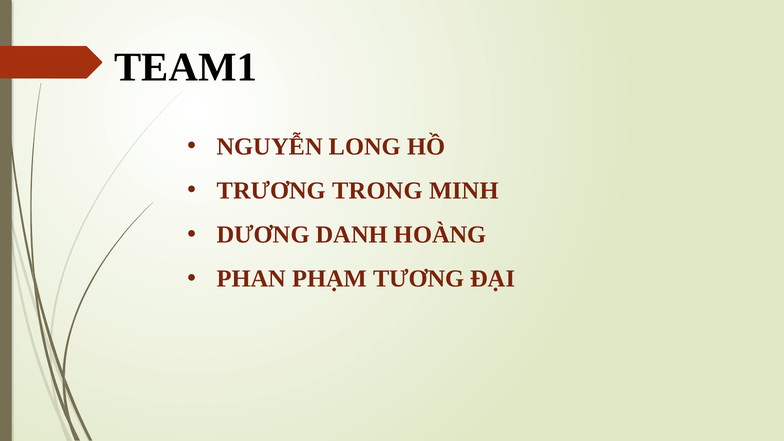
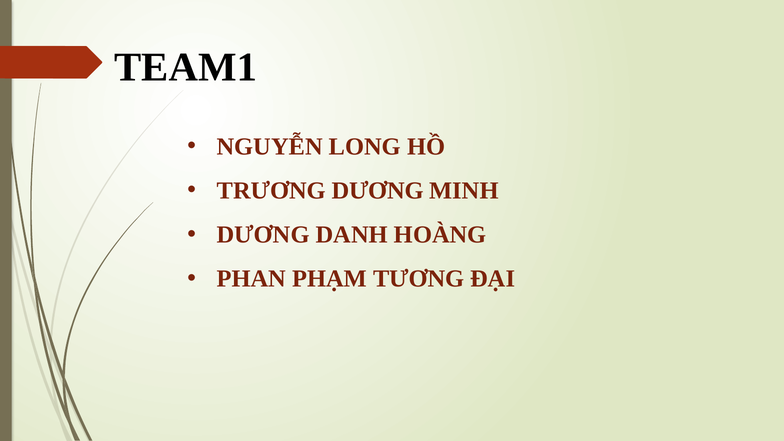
TRƯƠNG TRONG: TRONG -> DƯƠNG
